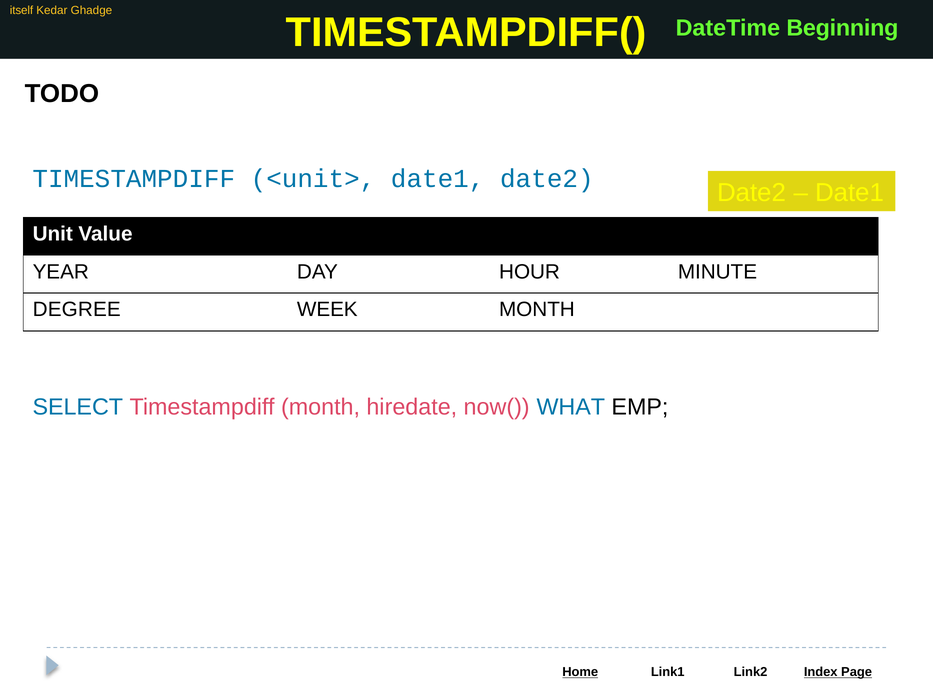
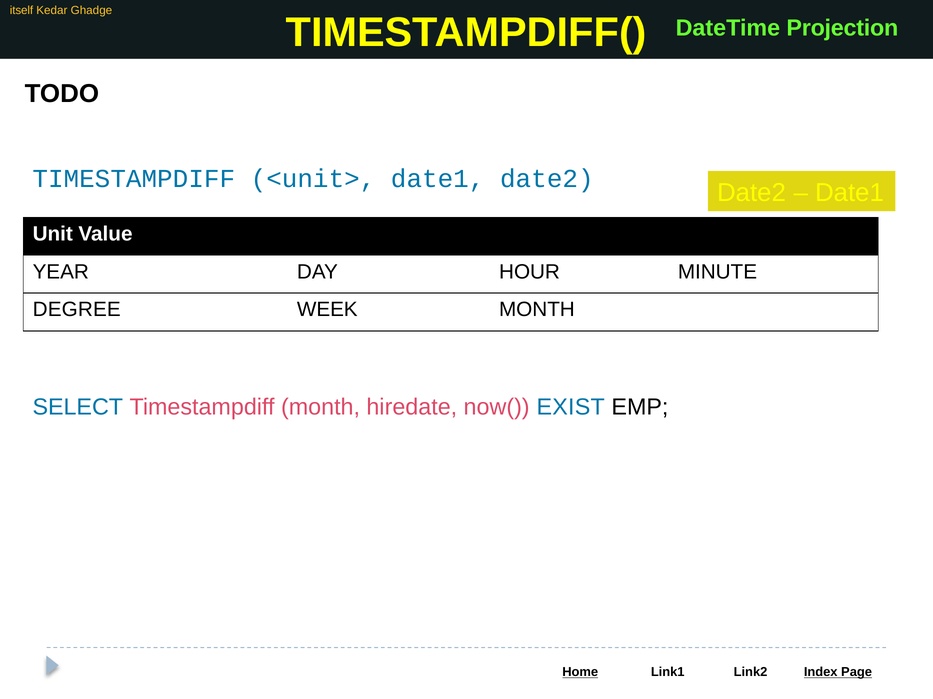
Beginning: Beginning -> Projection
WHAT: WHAT -> EXIST
